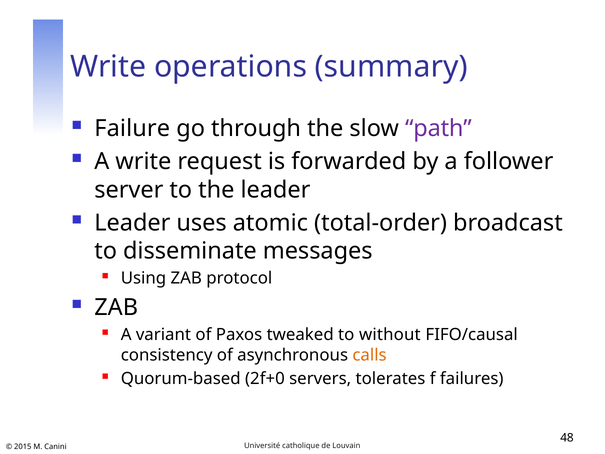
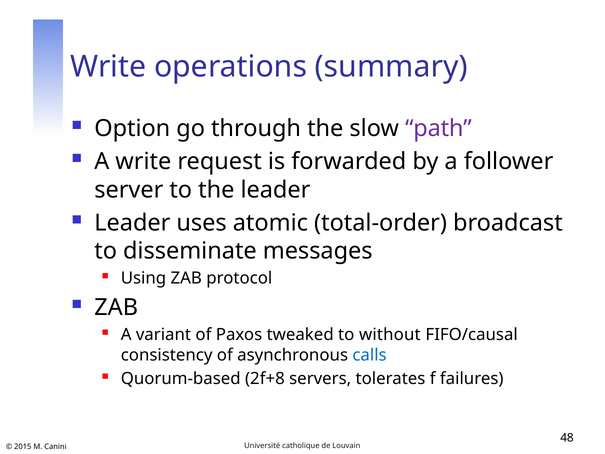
Failure: Failure -> Option
calls colour: orange -> blue
2f+0: 2f+0 -> 2f+8
